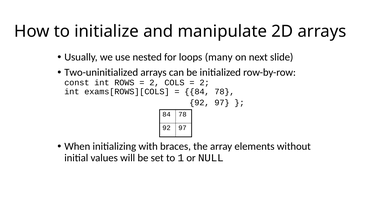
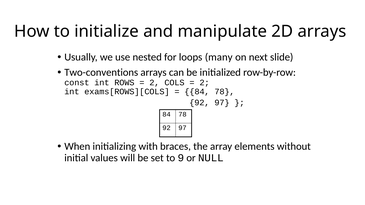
Two-uninitialized: Two-uninitialized -> Two-conventions
1: 1 -> 9
